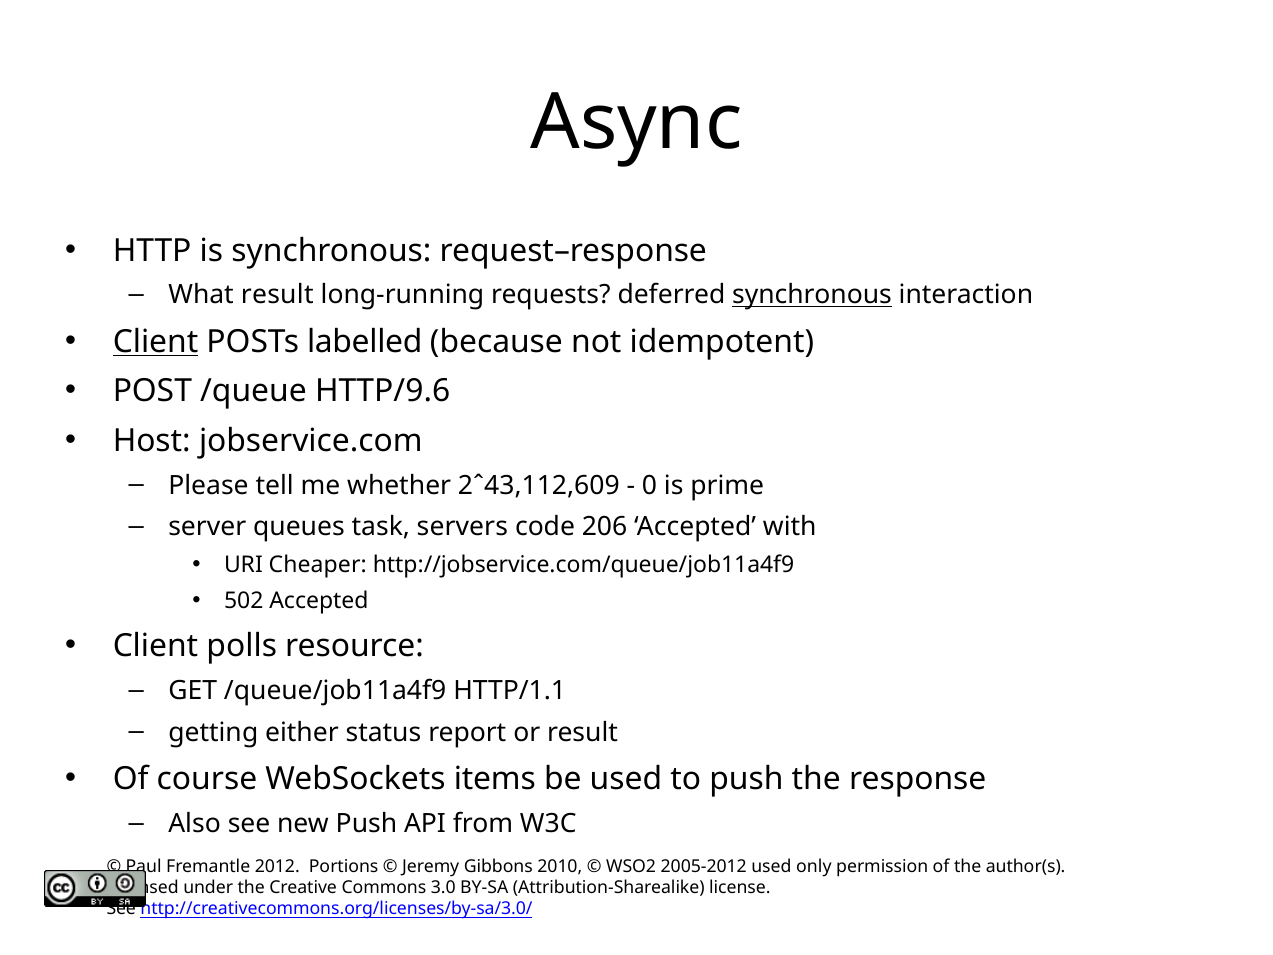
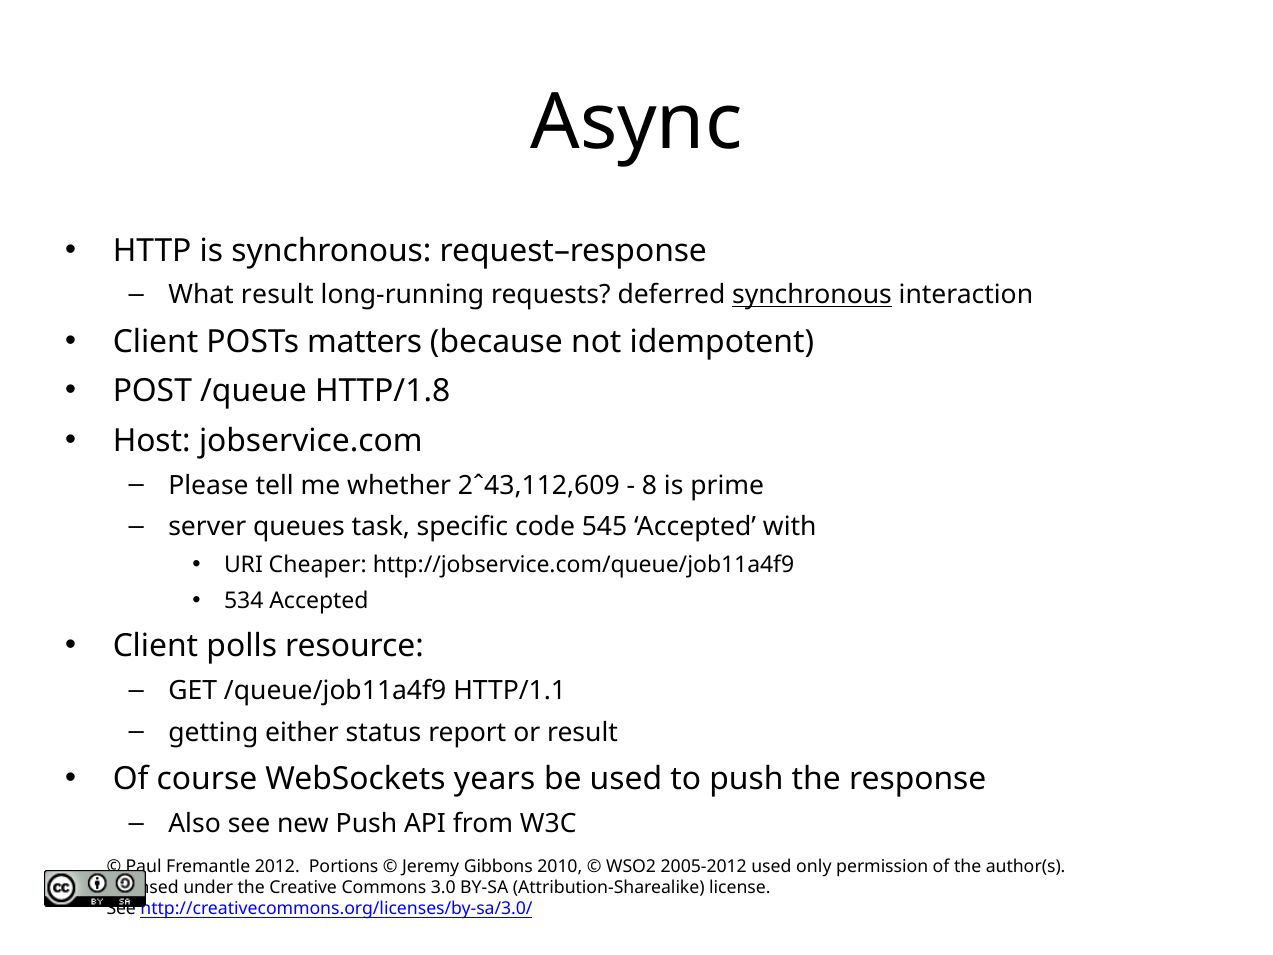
Client at (156, 342) underline: present -> none
labelled: labelled -> matters
HTTP/9.6: HTTP/9.6 -> HTTP/1.8
0: 0 -> 8
servers: servers -> specific
206: 206 -> 545
502: 502 -> 534
items: items -> years
